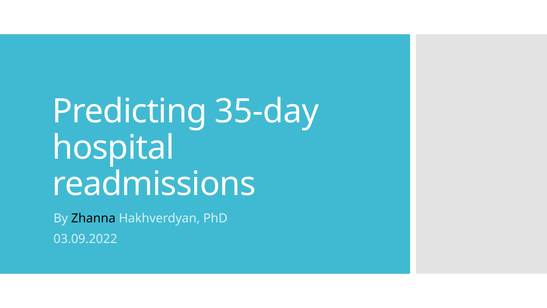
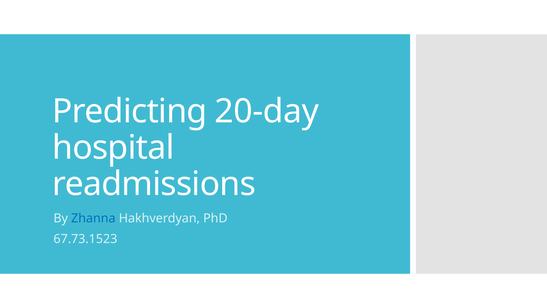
35-day: 35-day -> 20-day
Zhanna colour: black -> blue
03.09.2022: 03.09.2022 -> 67.73.1523
